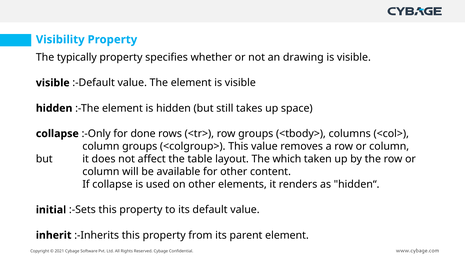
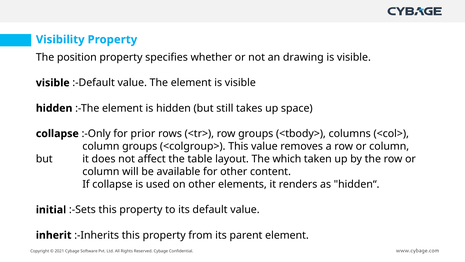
typically: typically -> position
done: done -> prior
